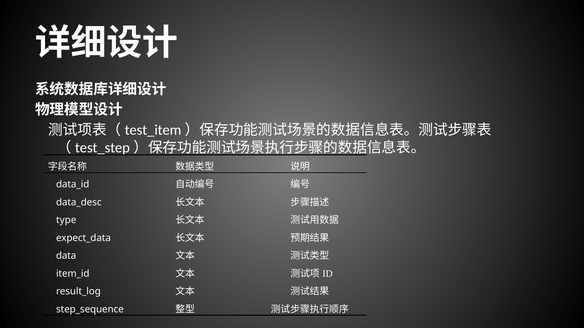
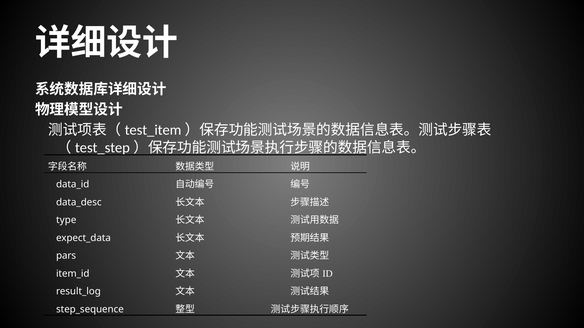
data: data -> pars
